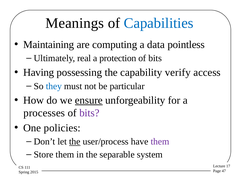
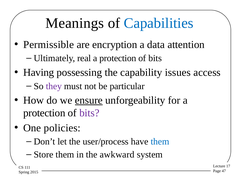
Maintaining: Maintaining -> Permissible
computing: computing -> encryption
pointless: pointless -> attention
verify: verify -> issues
they colour: blue -> purple
processes at (44, 113): processes -> protection
the at (75, 142) underline: present -> none
them at (160, 142) colour: purple -> blue
separable: separable -> awkward
